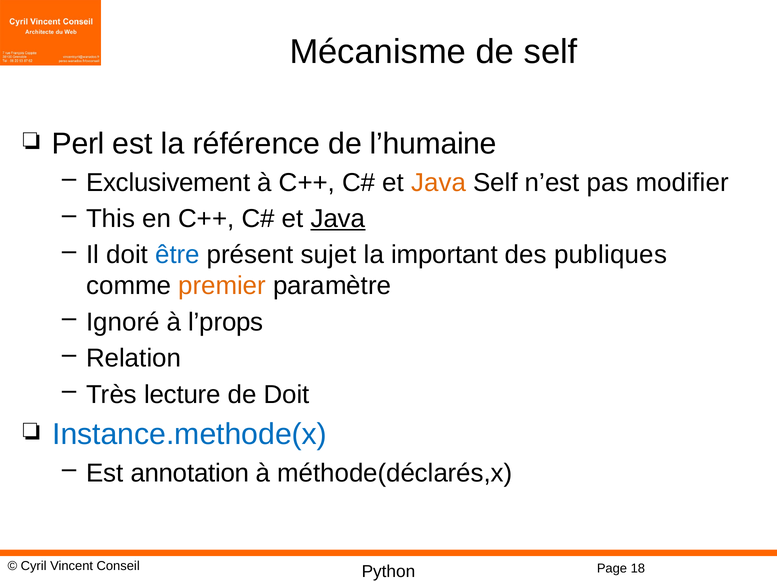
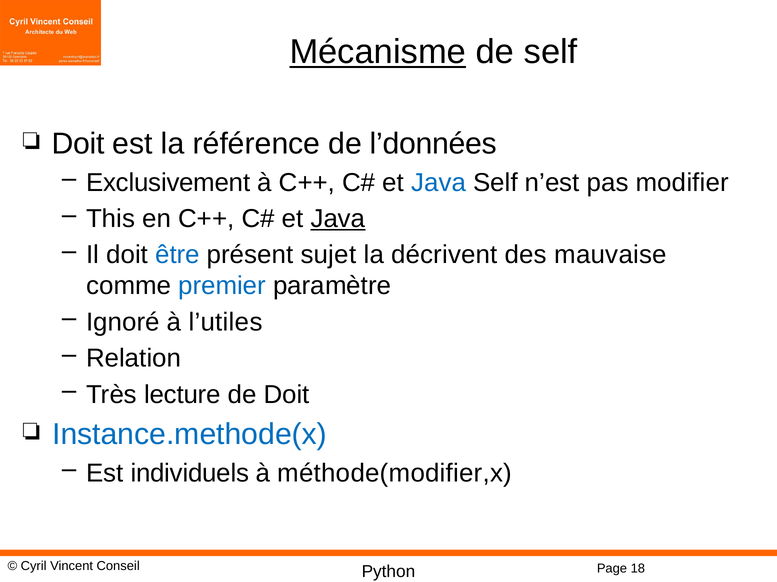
Mécanisme underline: none -> present
Perl at (78, 144): Perl -> Doit
l’humaine: l’humaine -> l’données
Java at (439, 183) colour: orange -> blue
important: important -> décrivent
publiques: publiques -> mauvaise
premier colour: orange -> blue
l’props: l’props -> l’utiles
annotation: annotation -> individuels
méthode(déclarés,x: méthode(déclarés,x -> méthode(modifier,x
